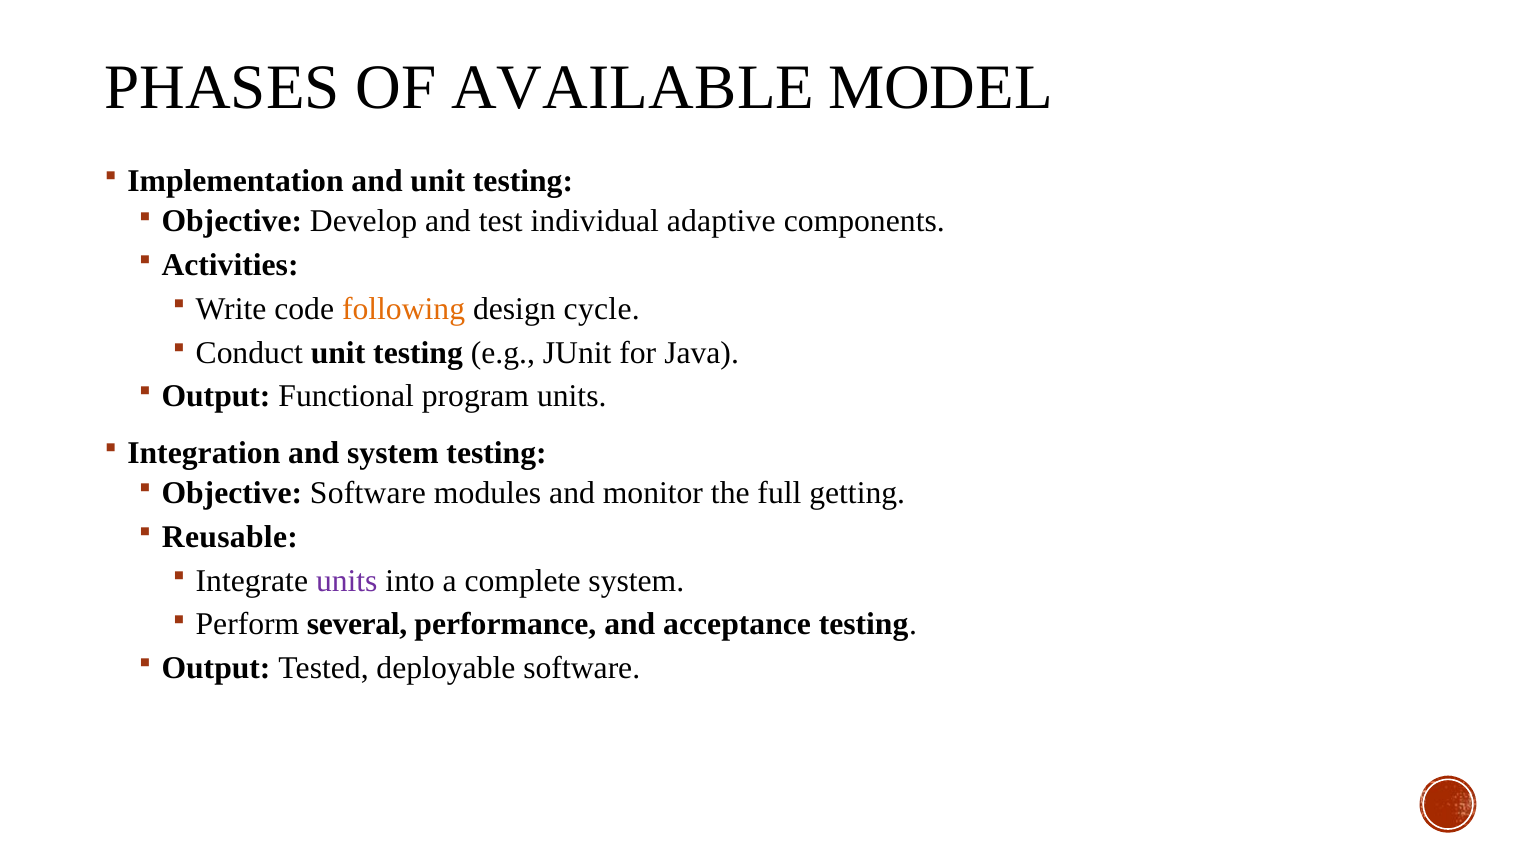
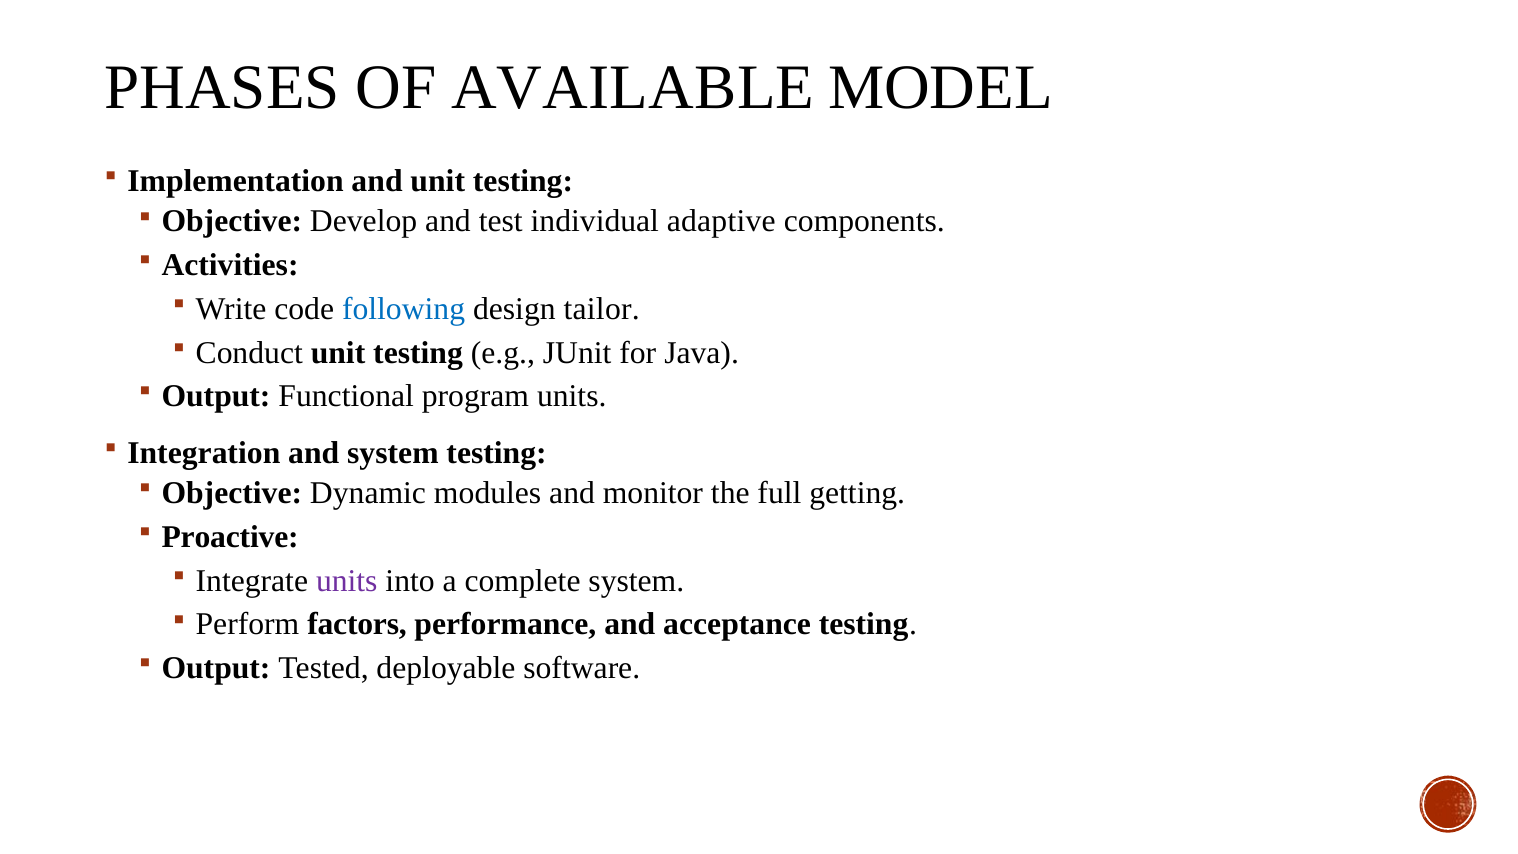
following colour: orange -> blue
cycle: cycle -> tailor
Objective Software: Software -> Dynamic
Reusable: Reusable -> Proactive
several: several -> factors
